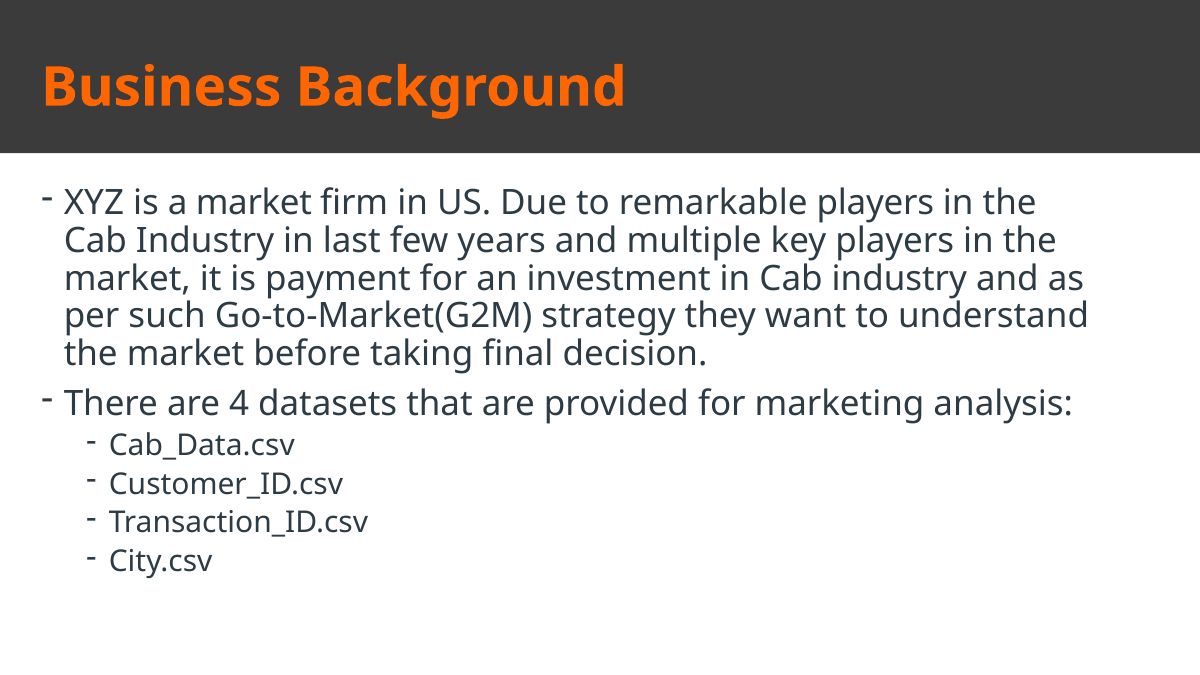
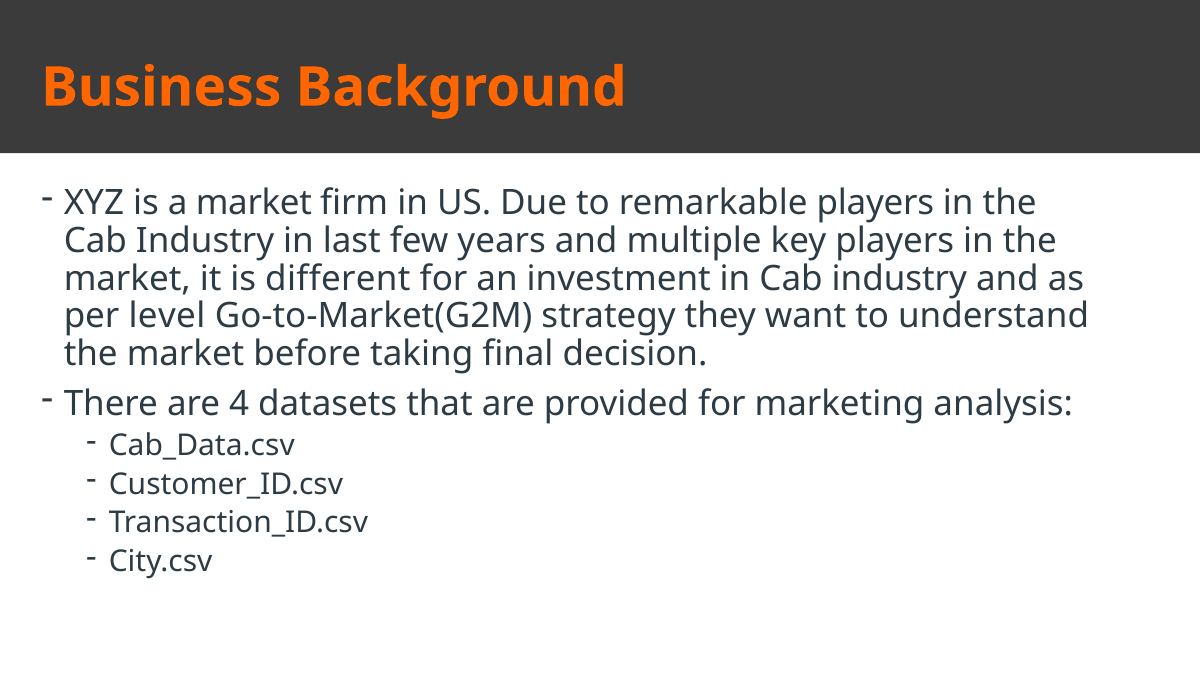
payment: payment -> different
such: such -> level
